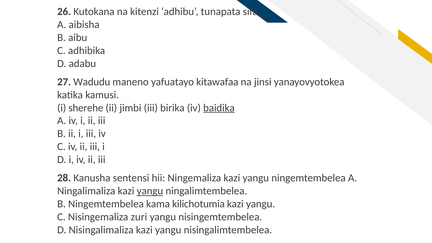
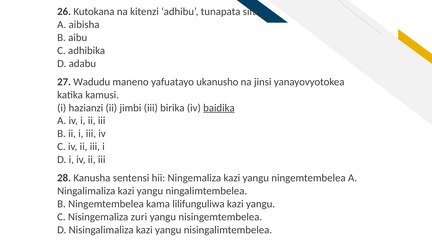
kitawafaa: kitawafaa -> ukanusho
sherehe: sherehe -> hazianzi
yangu at (150, 191) underline: present -> none
kilichotumia: kilichotumia -> lilifunguliwa
